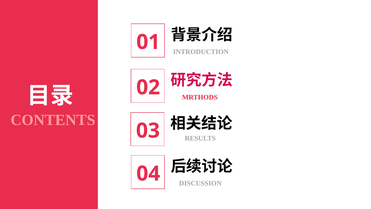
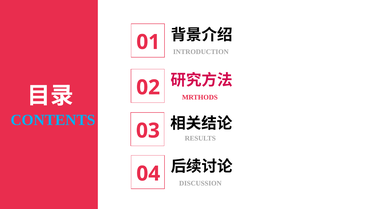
CONTENTS colour: pink -> light blue
